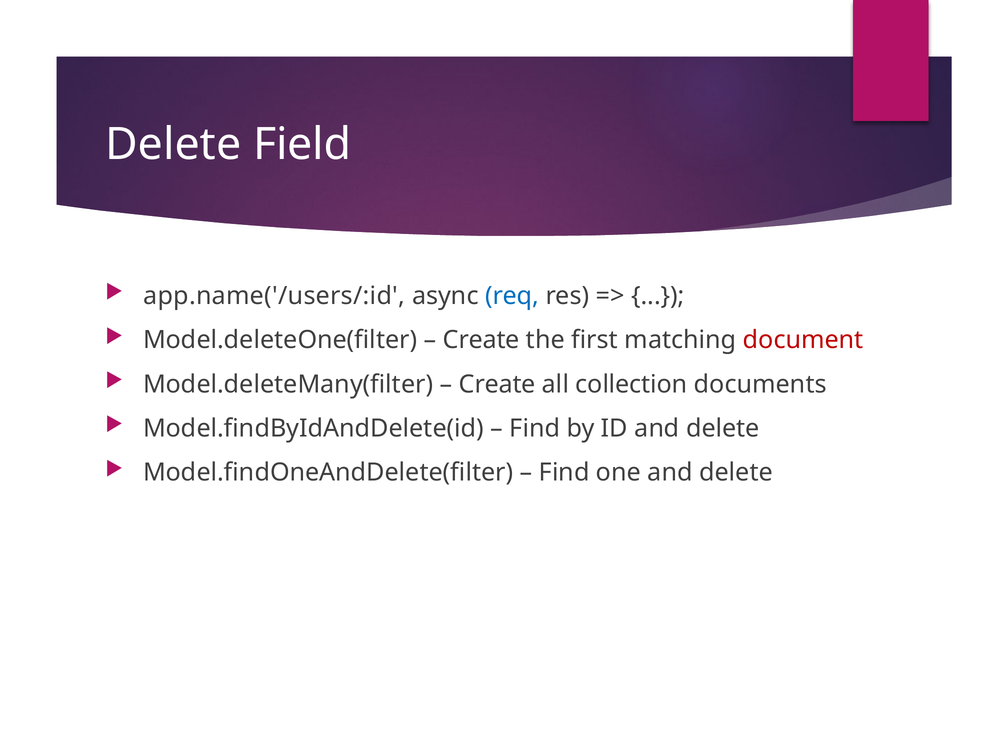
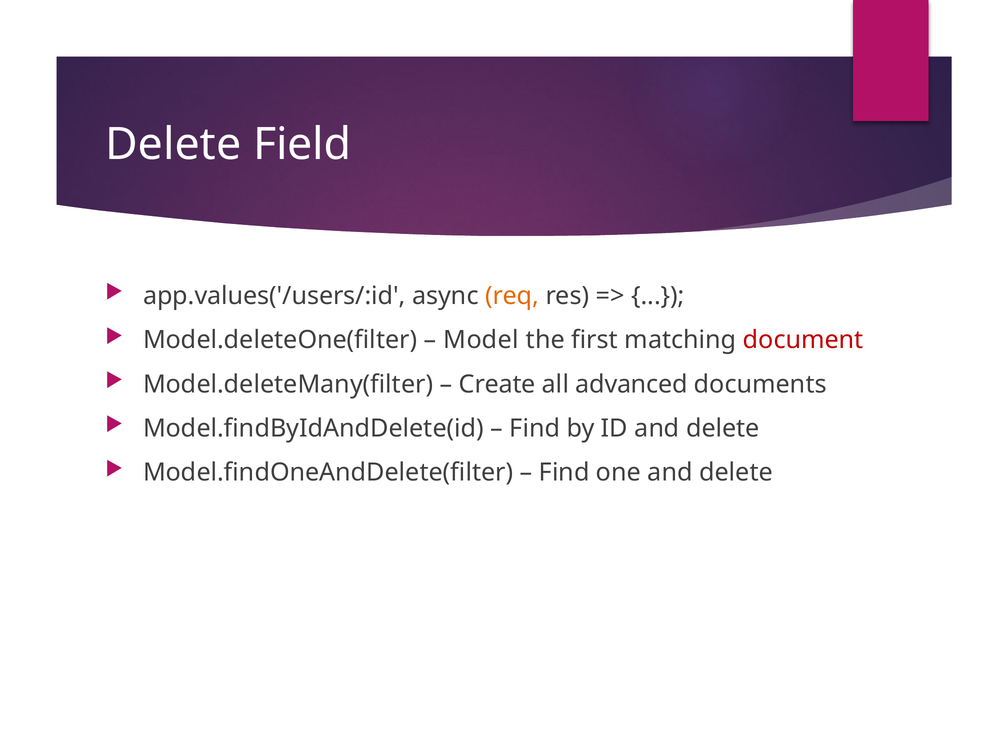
app.name('/users/:id: app.name('/users/:id -> app.values('/users/:id
req colour: blue -> orange
Create at (481, 340): Create -> Model
collection: collection -> advanced
